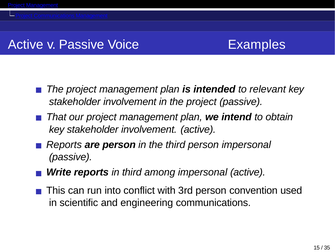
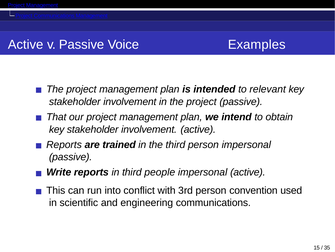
are person: person -> trained
among: among -> people
